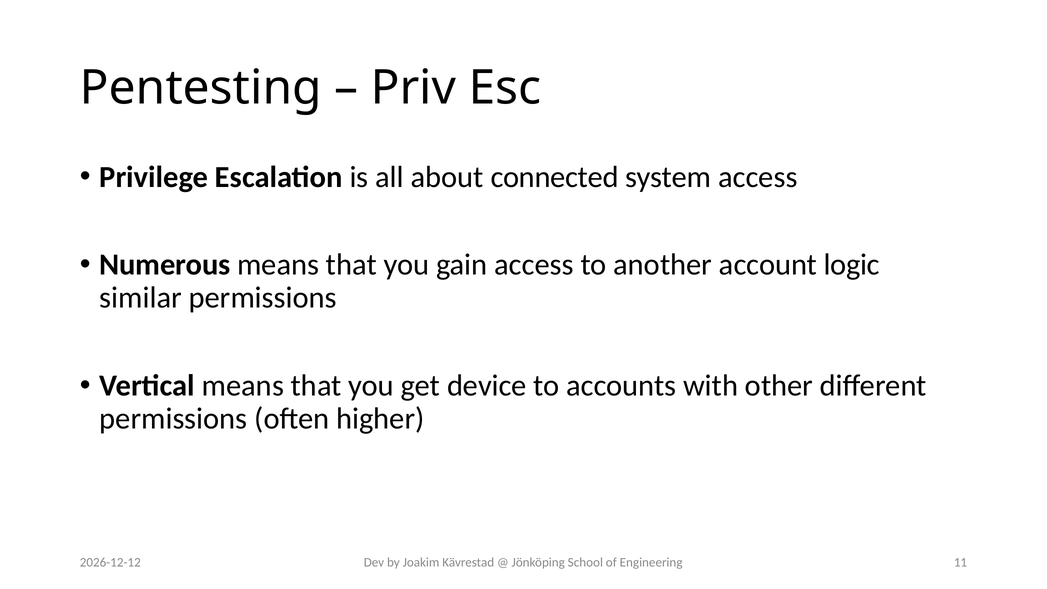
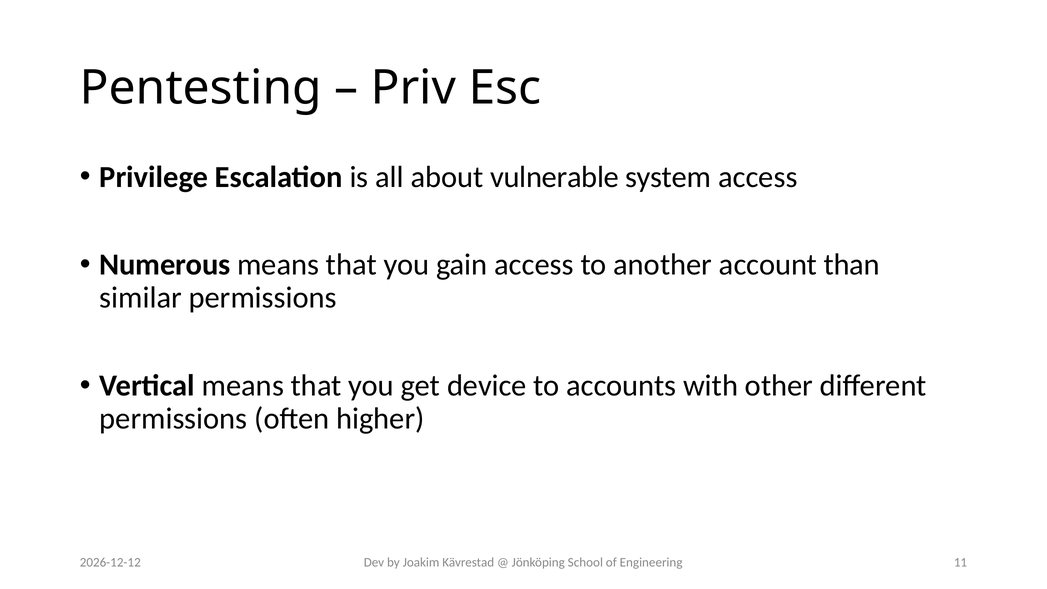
connected: connected -> vulnerable
logic: logic -> than
